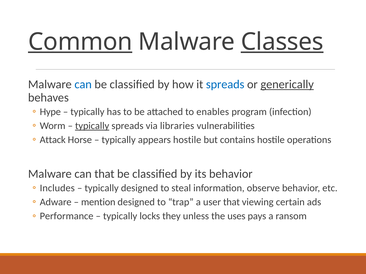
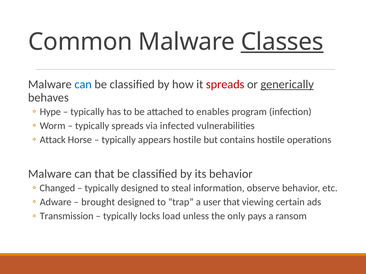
Common underline: present -> none
spreads at (225, 85) colour: blue -> red
typically at (92, 126) underline: present -> none
libraries: libraries -> infected
Includes: Includes -> Changed
mention: mention -> brought
Performance: Performance -> Transmission
they: they -> load
uses: uses -> only
